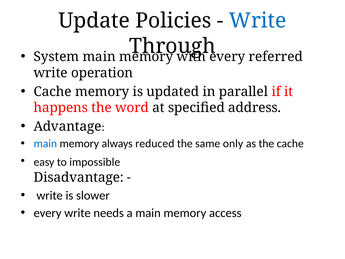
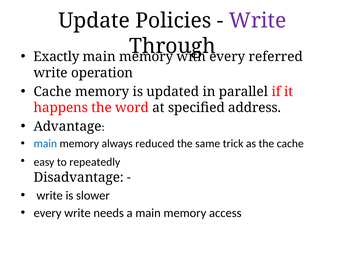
Write at (258, 21) colour: blue -> purple
System: System -> Exactly
only: only -> trick
impossible: impossible -> repeatedly
